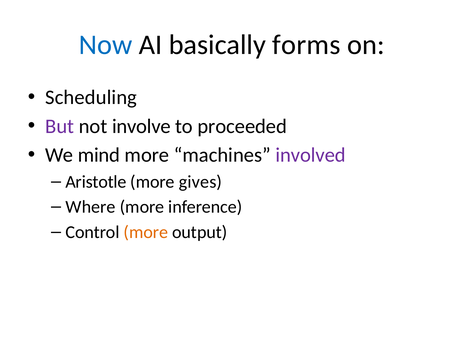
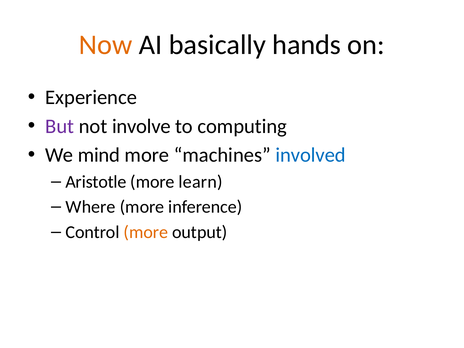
Now colour: blue -> orange
forms: forms -> hands
Scheduling: Scheduling -> Experience
proceeded: proceeded -> computing
involved colour: purple -> blue
gives: gives -> learn
